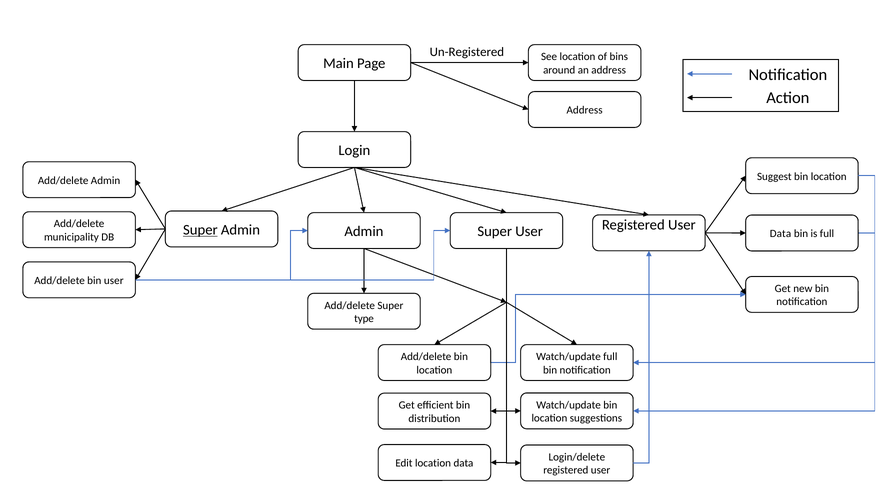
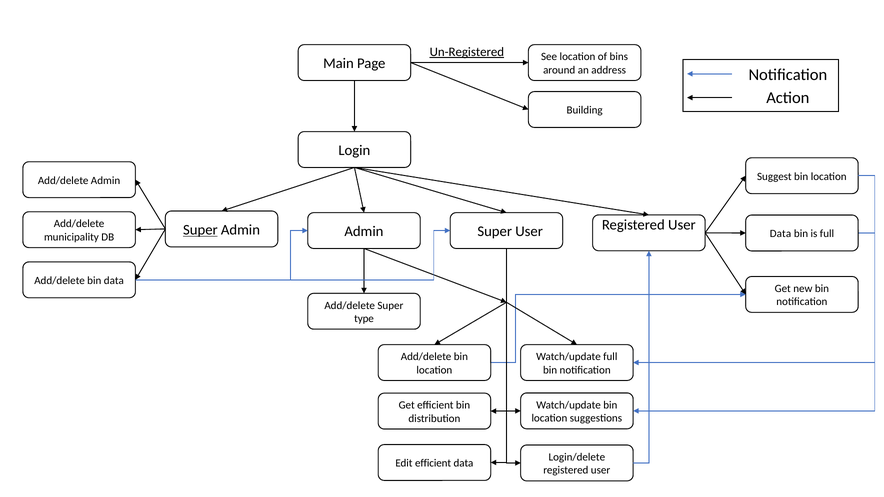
Un-Registered underline: none -> present
Address at (585, 110): Address -> Building
bin user: user -> data
Edit location: location -> efficient
